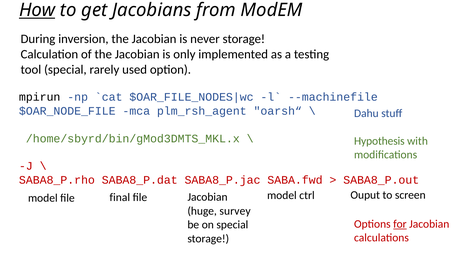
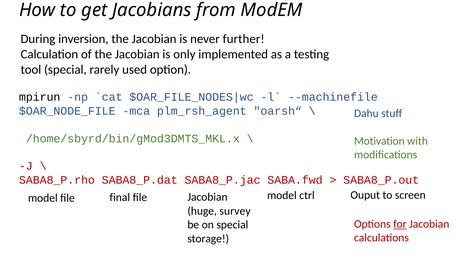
How underline: present -> none
never storage: storage -> further
Hypothesis: Hypothesis -> Motivation
